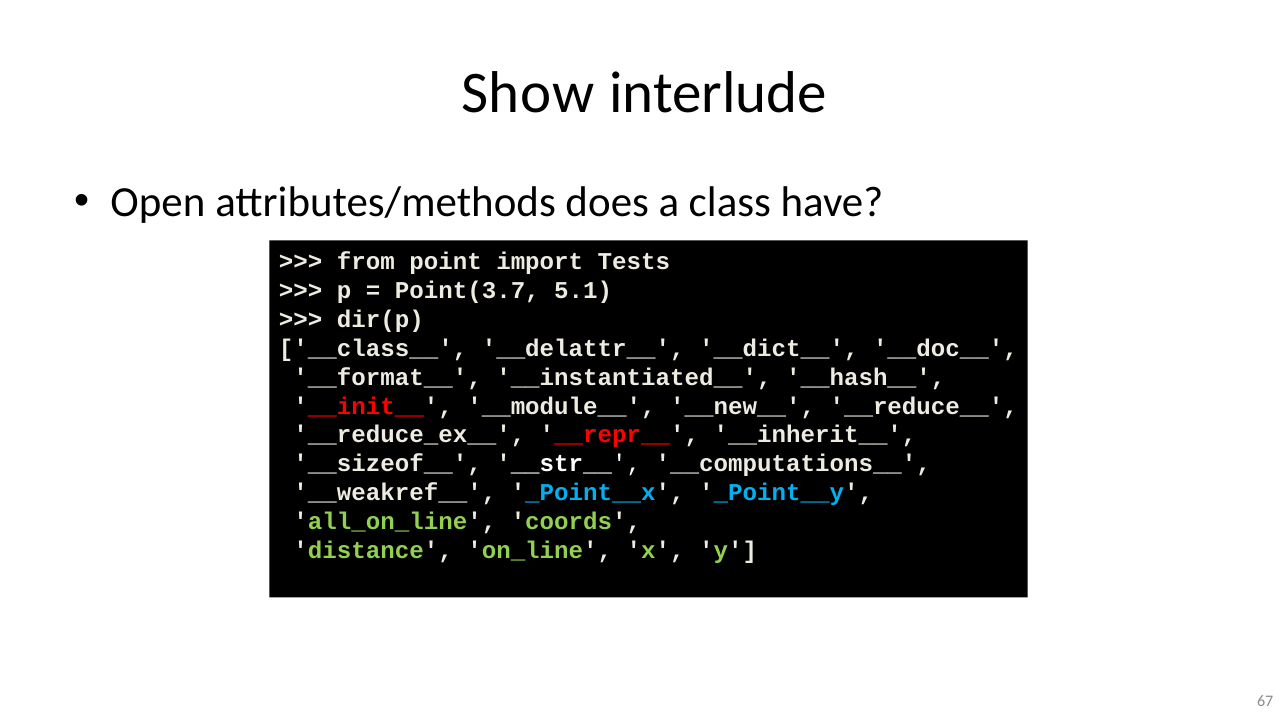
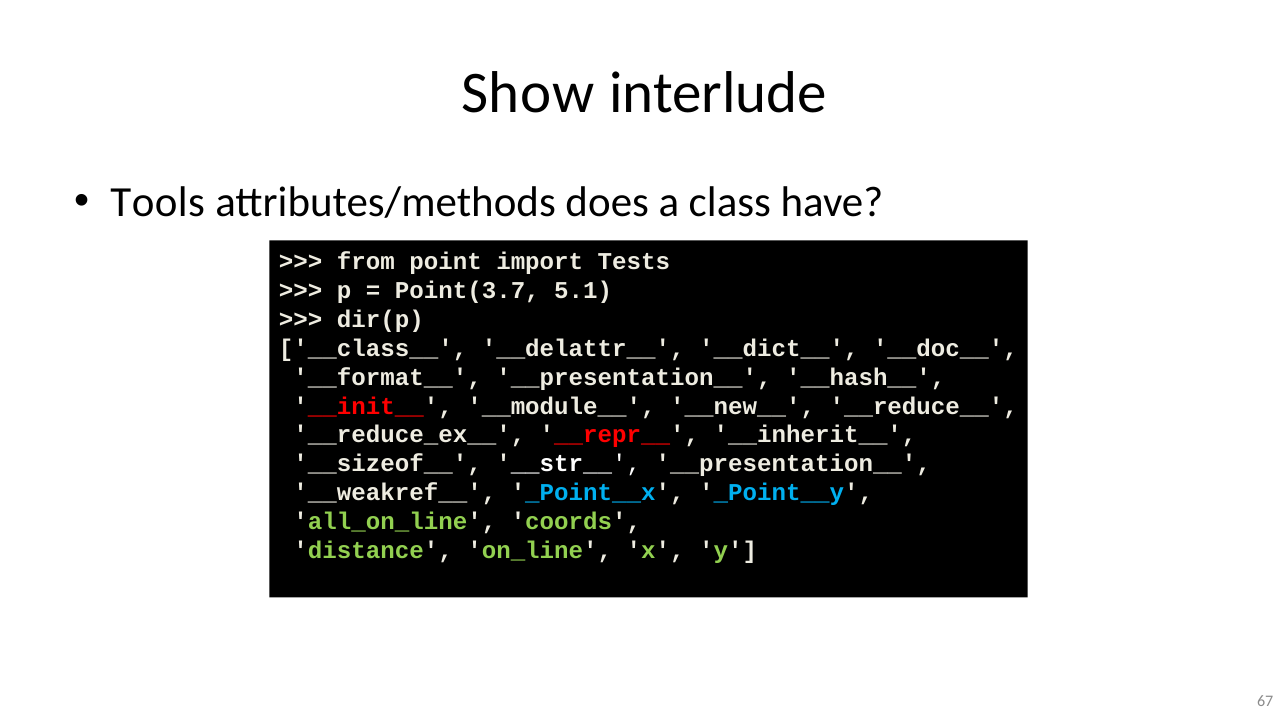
Open: Open -> Tools
__format__ __instantiated__: __instantiated__ -> __presentation__
__str__ __computations__: __computations__ -> __presentation__
